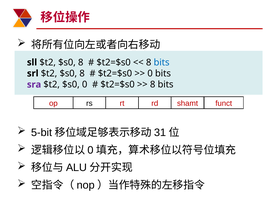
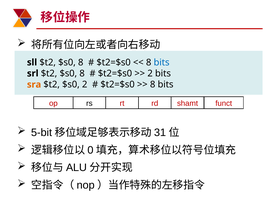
0 at (150, 73): 0 -> 2
sra colour: purple -> orange
$s0 0: 0 -> 2
